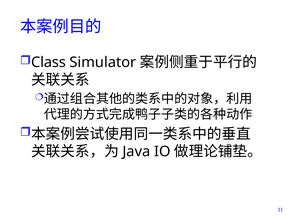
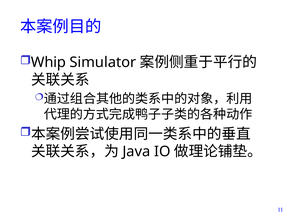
Class: Class -> Whip
